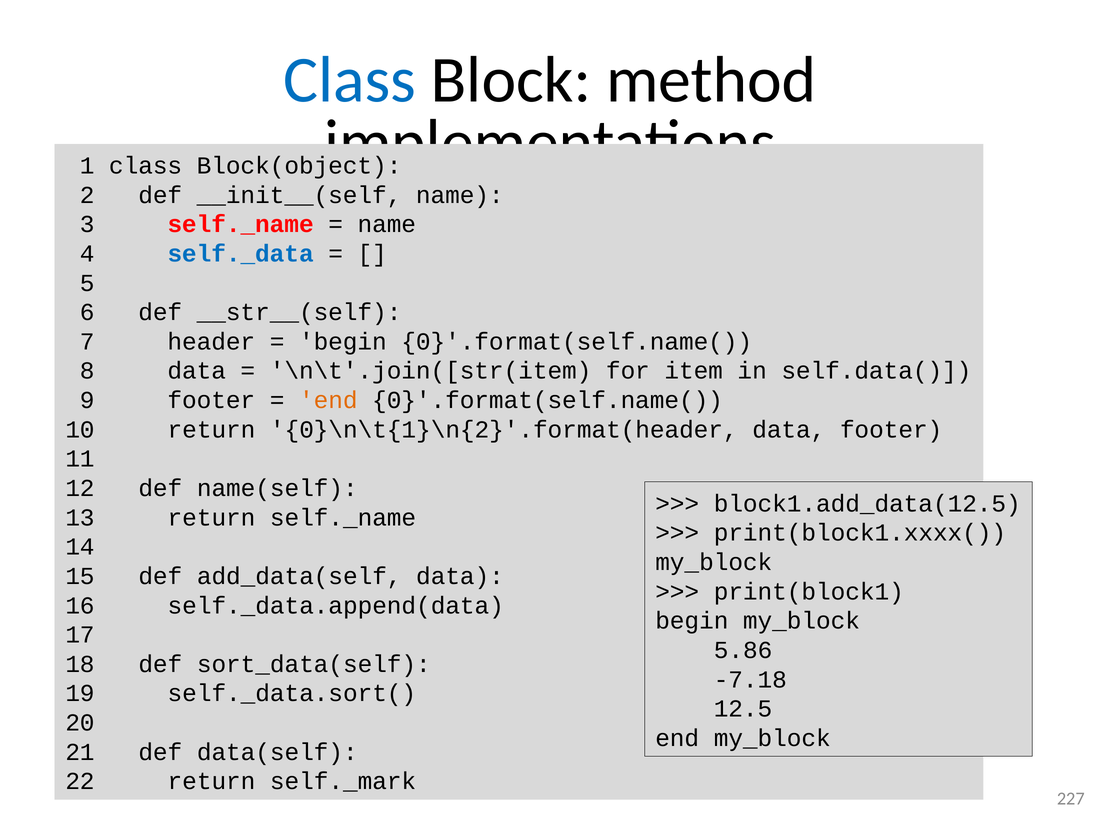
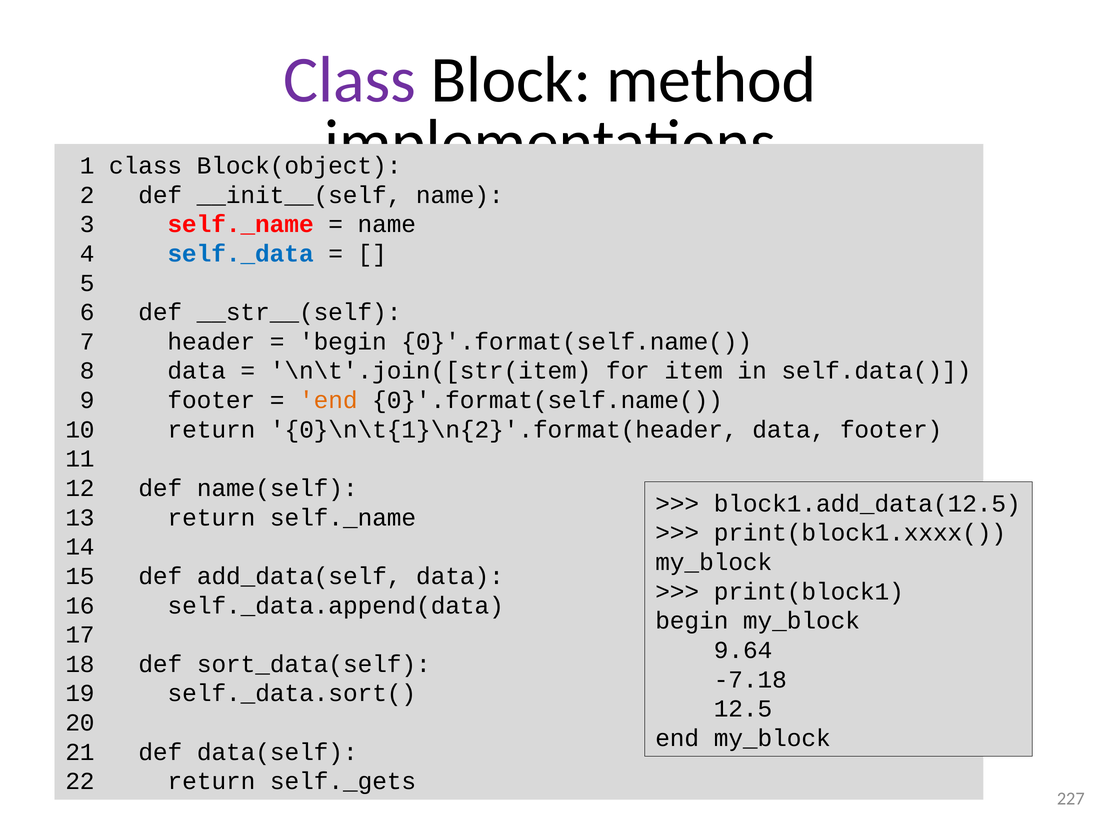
Class at (350, 80) colour: blue -> purple
5.86: 5.86 -> 9.64
self._mark: self._mark -> self._gets
